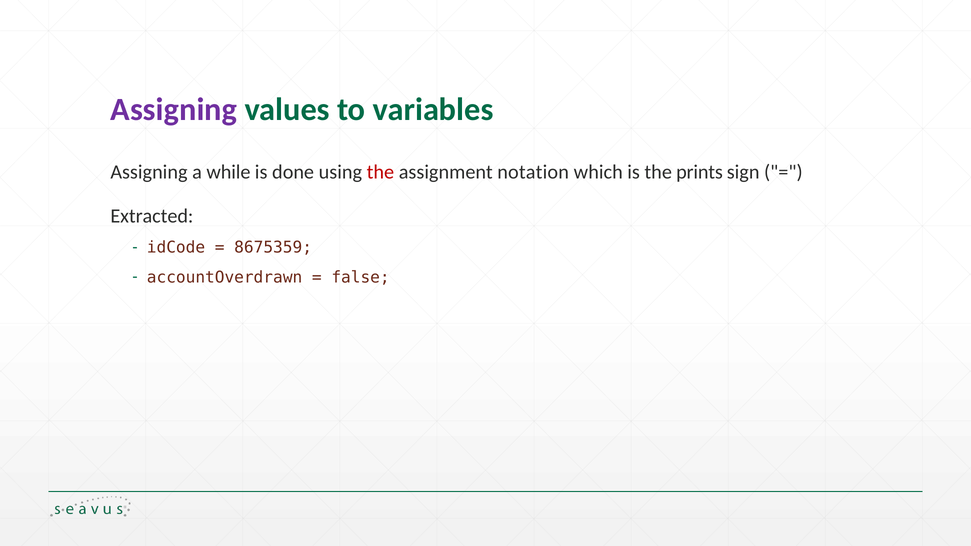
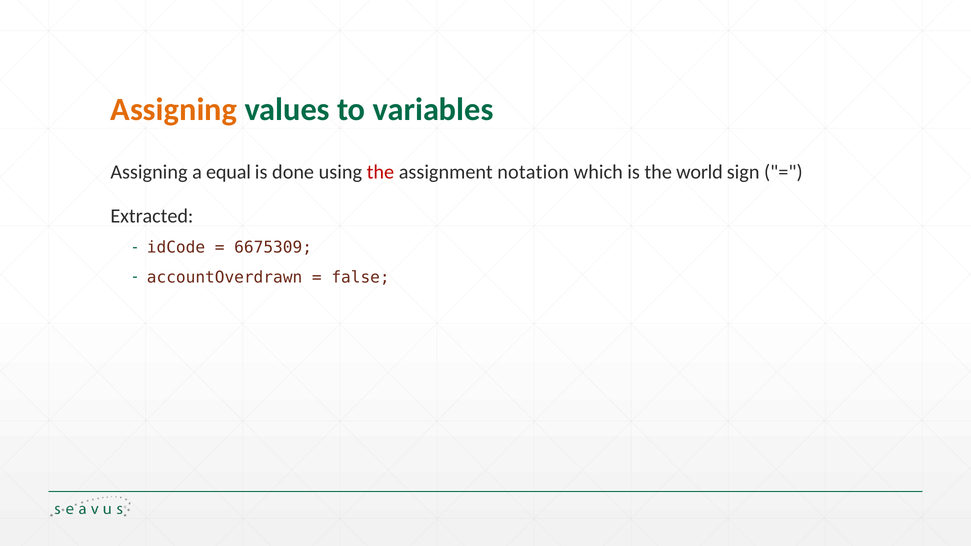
Assigning at (174, 110) colour: purple -> orange
while: while -> equal
prints: prints -> world
8675359: 8675359 -> 6675309
